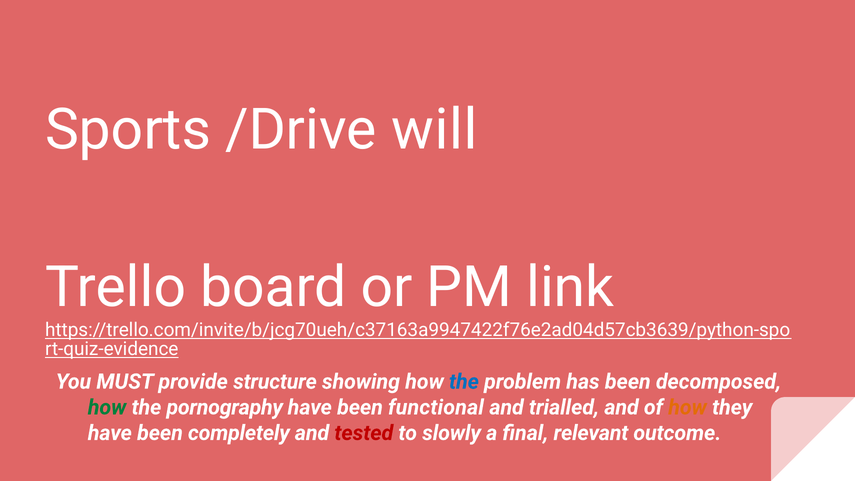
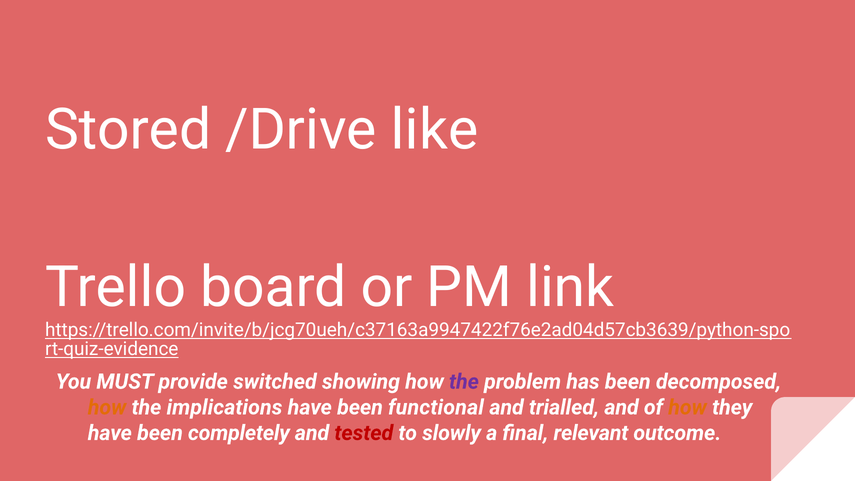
Sports: Sports -> Stored
will: will -> like
structure: structure -> switched
the at (464, 382) colour: blue -> purple
how at (107, 407) colour: green -> orange
pornography: pornography -> implications
